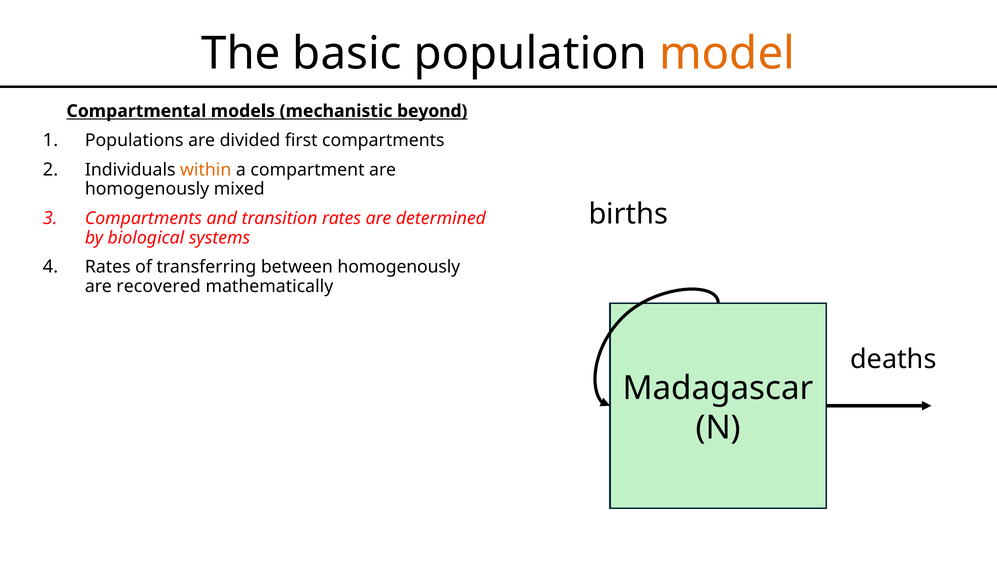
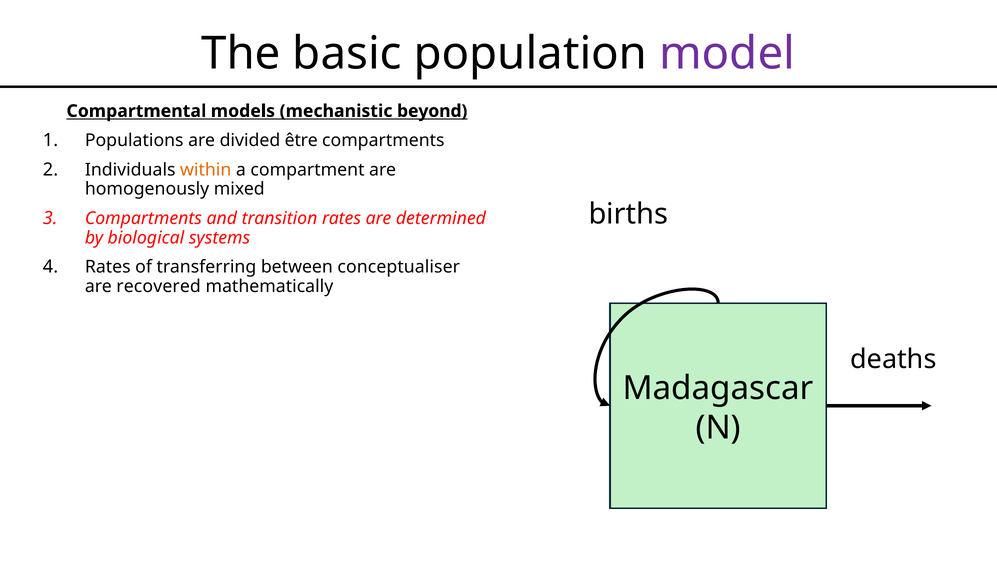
model colour: orange -> purple
first: first -> être
between homogenously: homogenously -> conceptualiser
